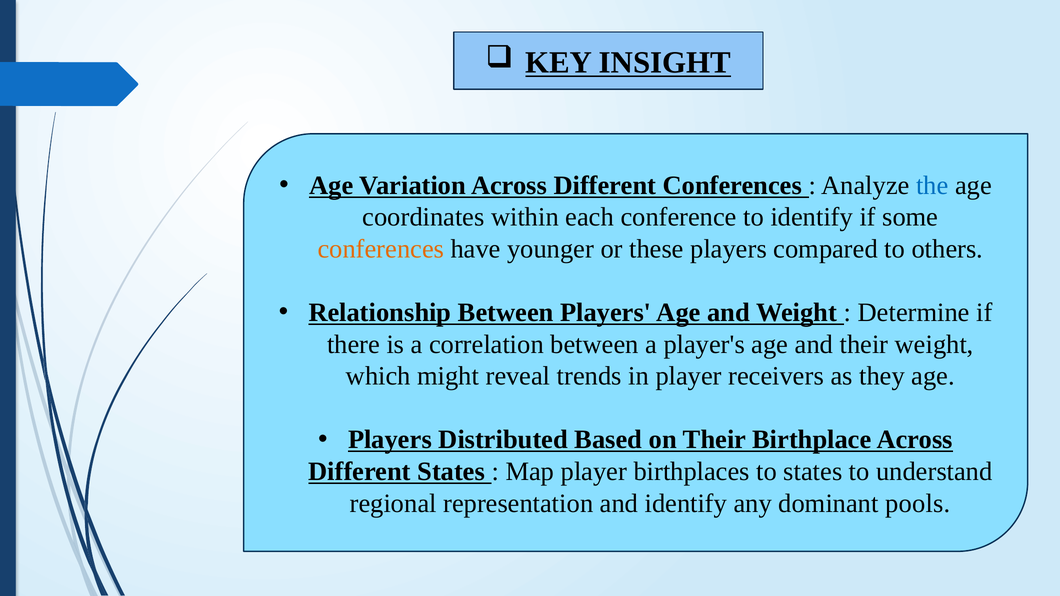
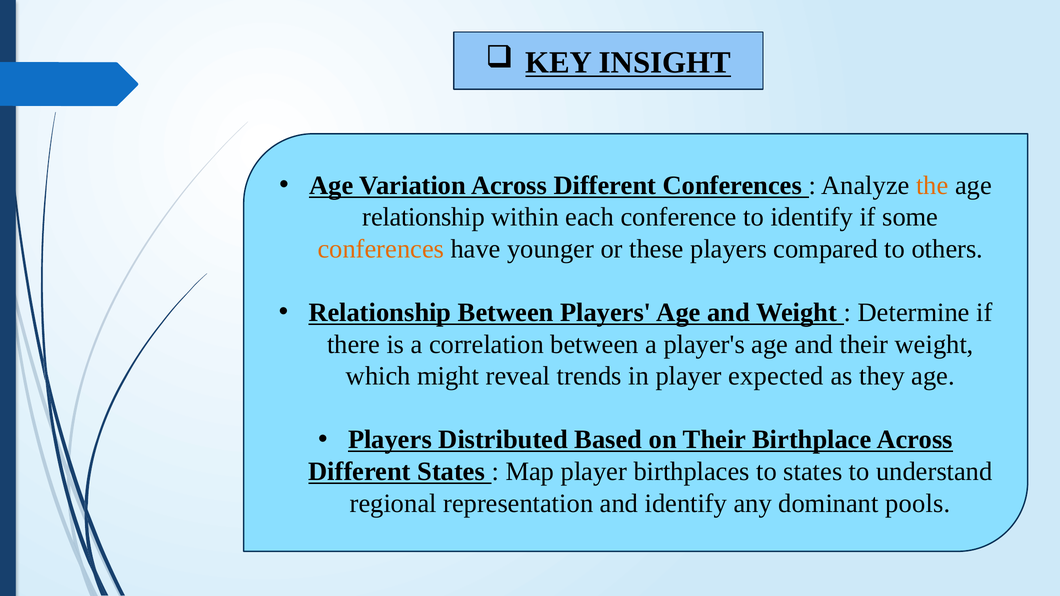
the colour: blue -> orange
coordinates at (424, 217): coordinates -> relationship
receivers: receivers -> expected
